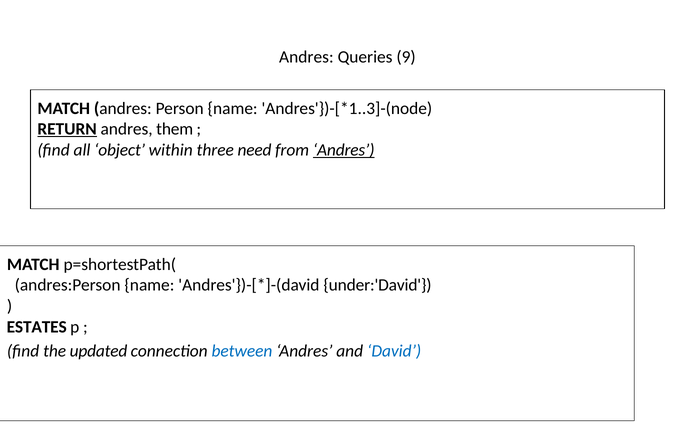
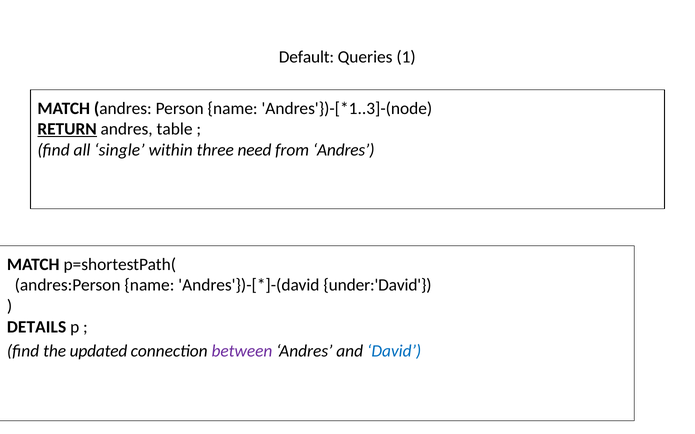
Andres at (306, 57): Andres -> Default
9: 9 -> 1
them: them -> table
object: object -> single
Andres at (344, 150) underline: present -> none
ESTATES: ESTATES -> DETAILS
between colour: blue -> purple
